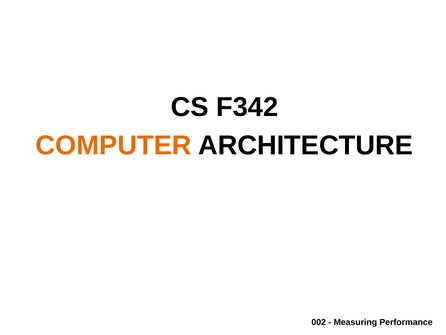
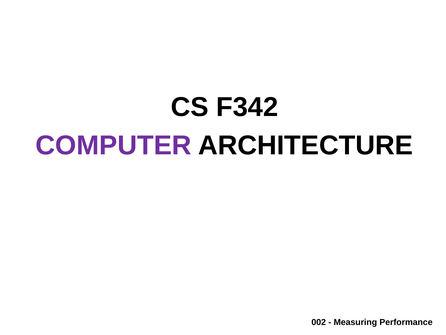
COMPUTER colour: orange -> purple
